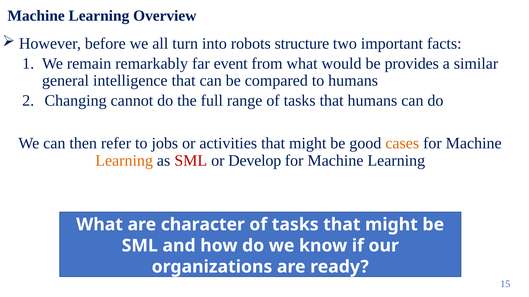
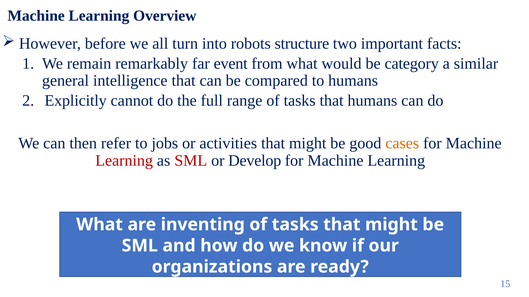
provides: provides -> category
Changing: Changing -> Explicitly
Learning at (124, 161) colour: orange -> red
character: character -> inventing
